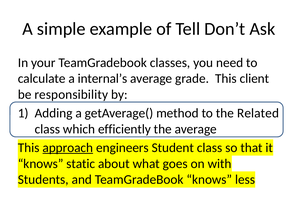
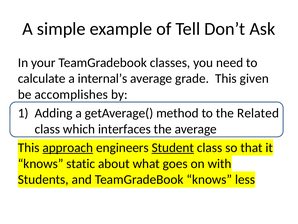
client: client -> given
responsibility: responsibility -> accomplishes
efficiently: efficiently -> interfaces
Student underline: none -> present
